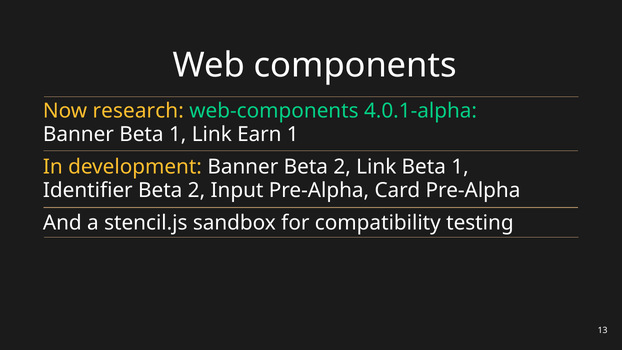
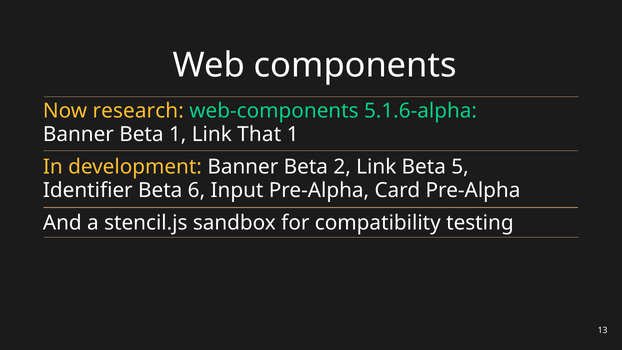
4.0.1-alpha: 4.0.1-alpha -> 5.1.6-alpha
Earn: Earn -> That
Link Beta 1: 1 -> 5
Identifier Beta 2: 2 -> 6
